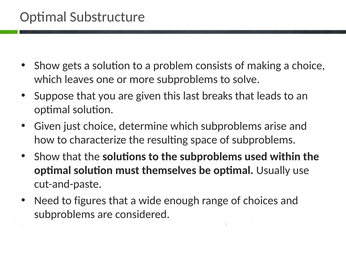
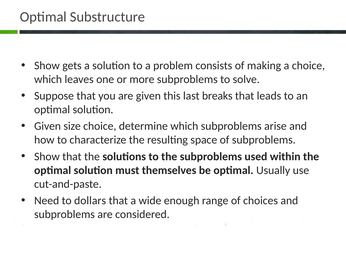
just: just -> size
figures: figures -> dollars
